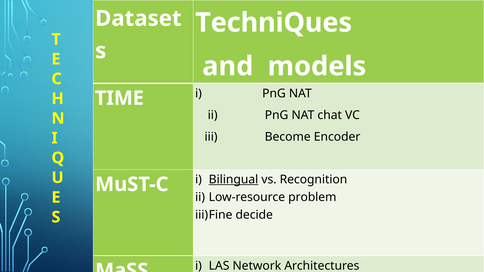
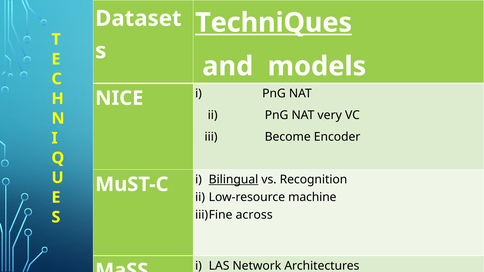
TechniQues underline: none -> present
TIME: TIME -> NICE
chat: chat -> very
problem: problem -> machine
decide: decide -> across
